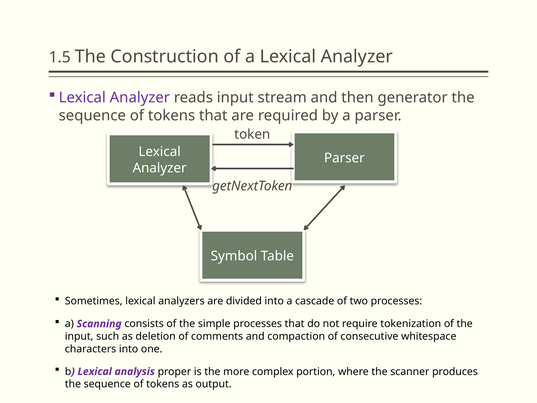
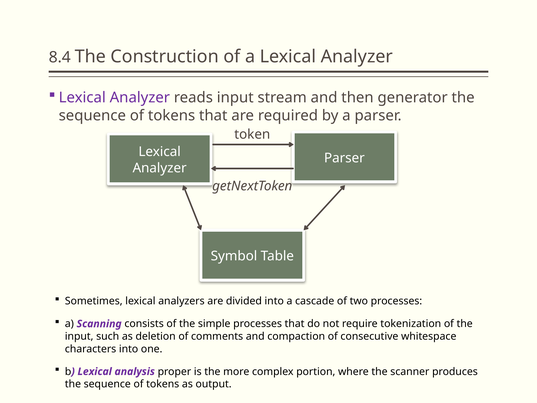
1.5: 1.5 -> 8.4
